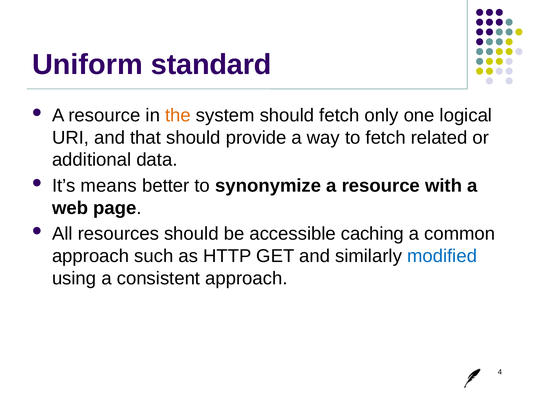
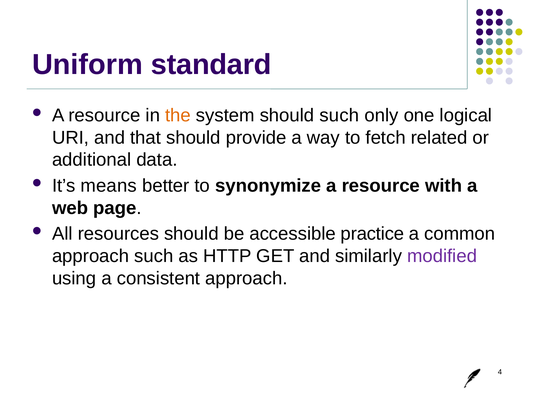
should fetch: fetch -> such
caching: caching -> practice
modified colour: blue -> purple
